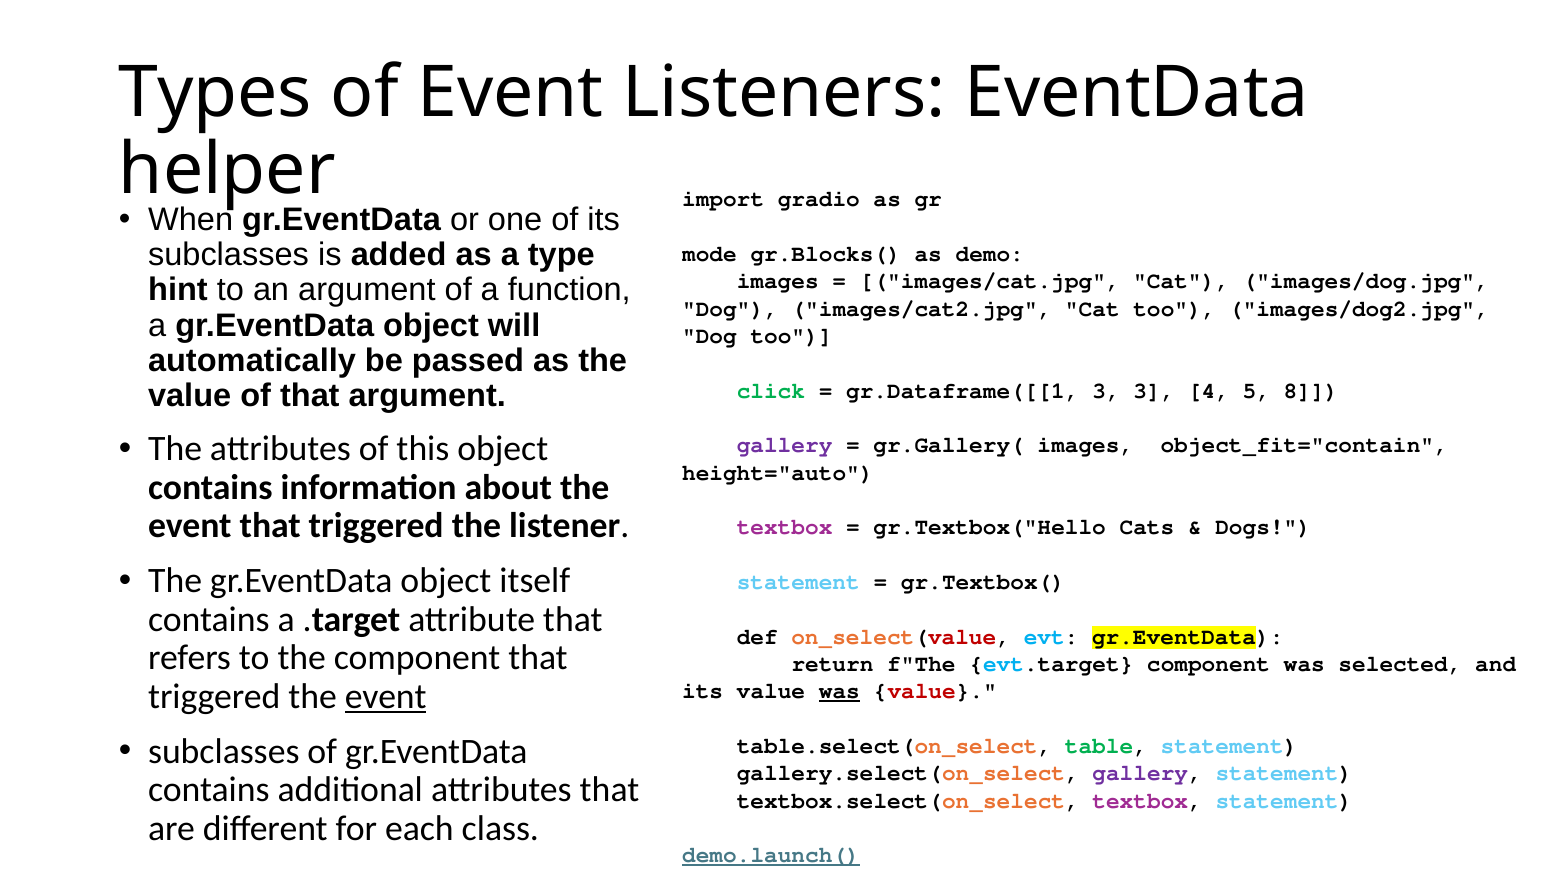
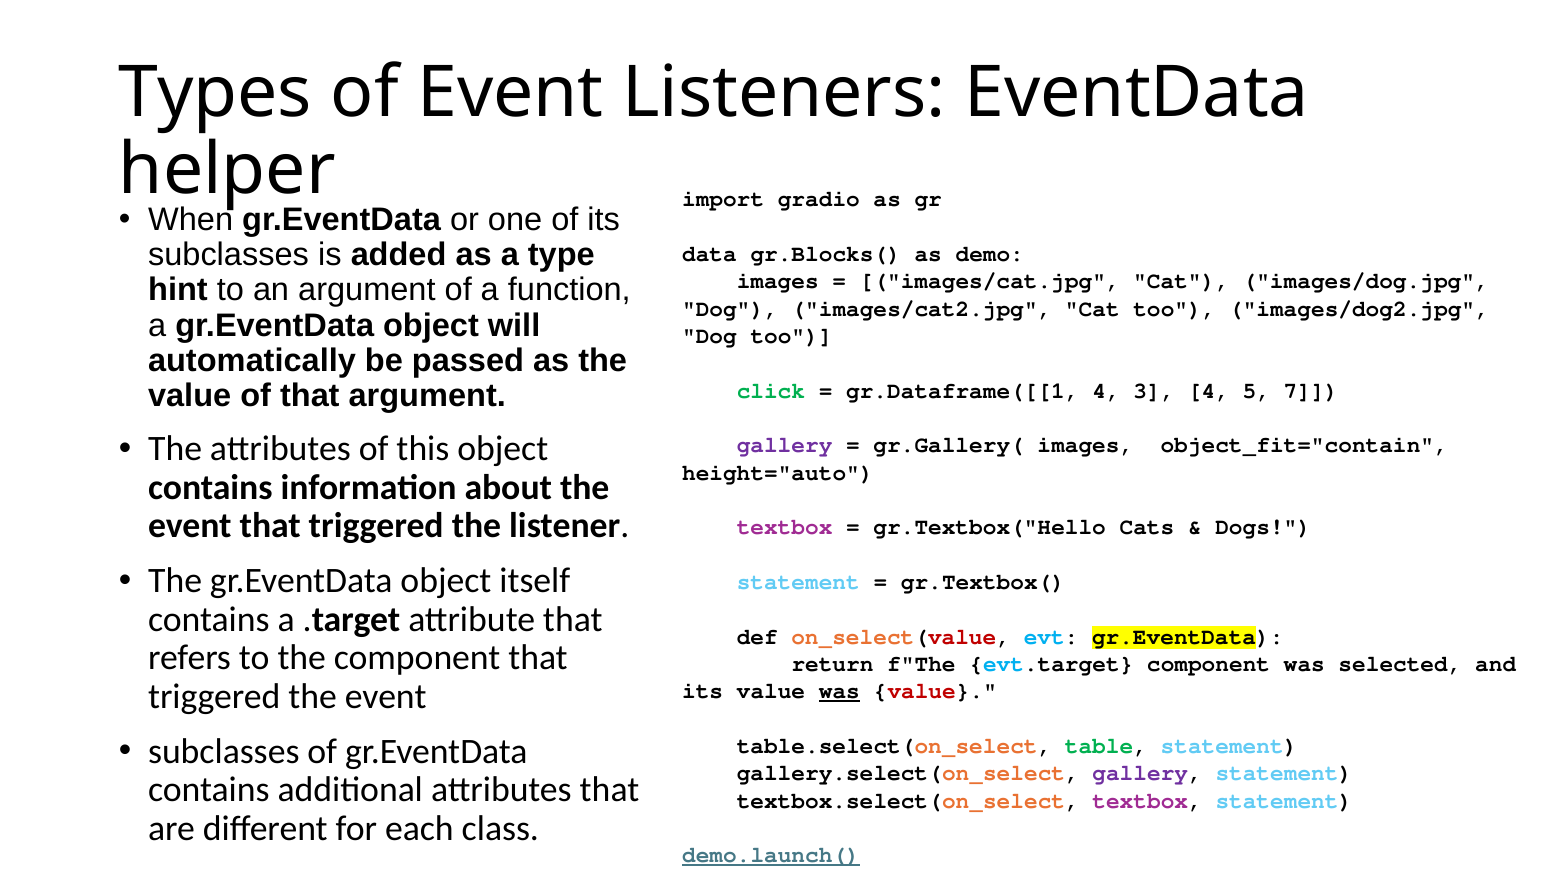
mode: mode -> data
gr.Dataframe([[1 3: 3 -> 4
8: 8 -> 7
event at (386, 696) underline: present -> none
